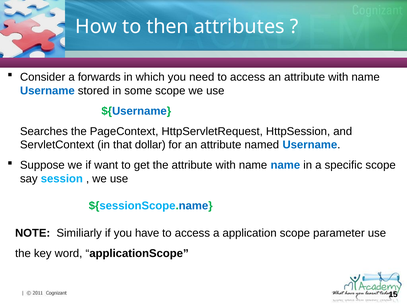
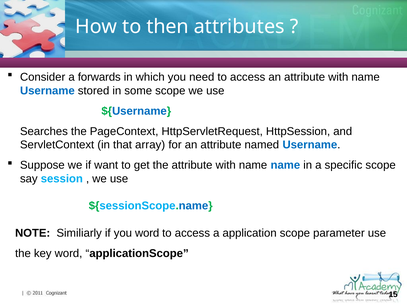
dollar: dollar -> array
you have: have -> word
